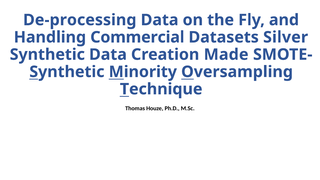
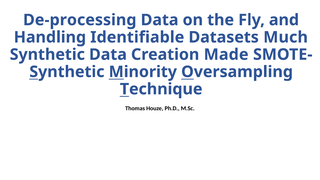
Commercial: Commercial -> Identifiable
Silver: Silver -> Much
